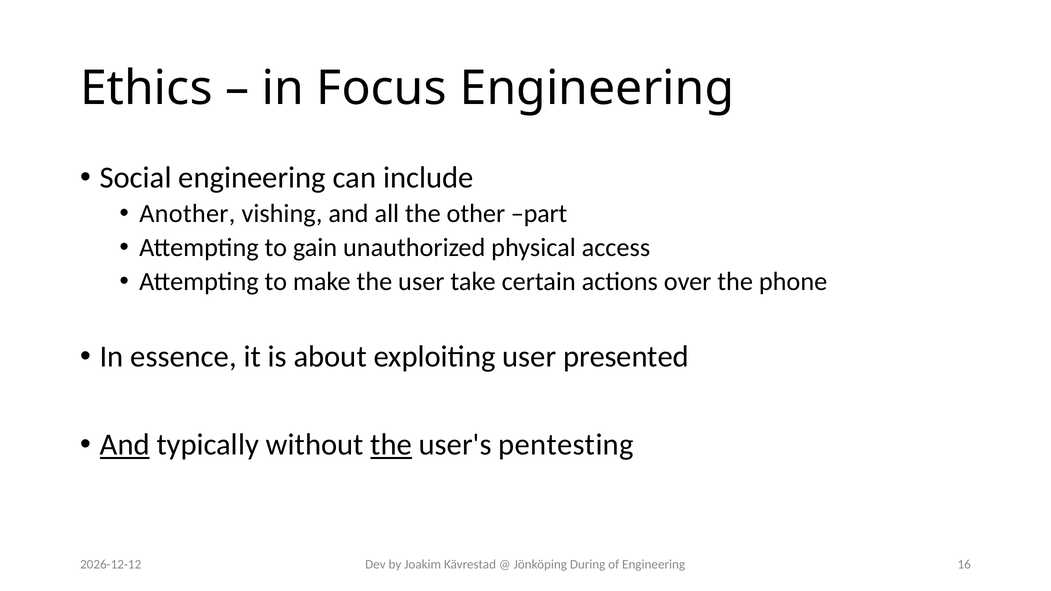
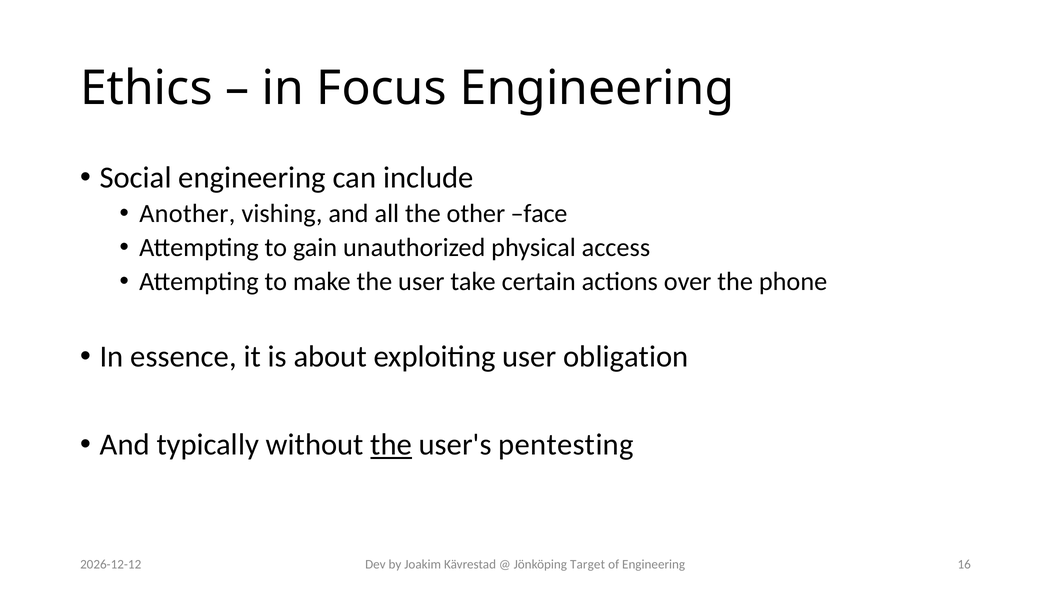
part: part -> face
presented: presented -> obligation
And at (125, 445) underline: present -> none
During: During -> Target
